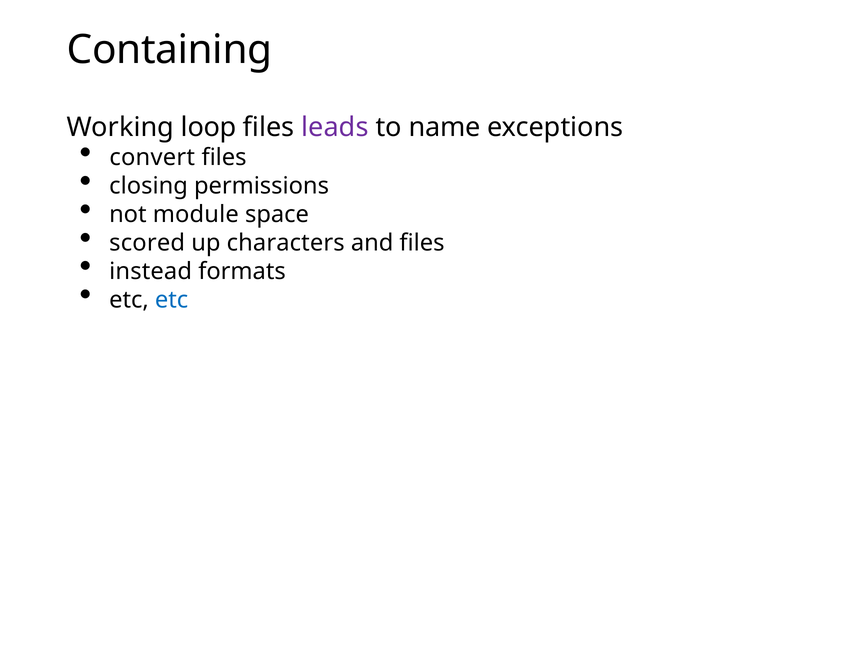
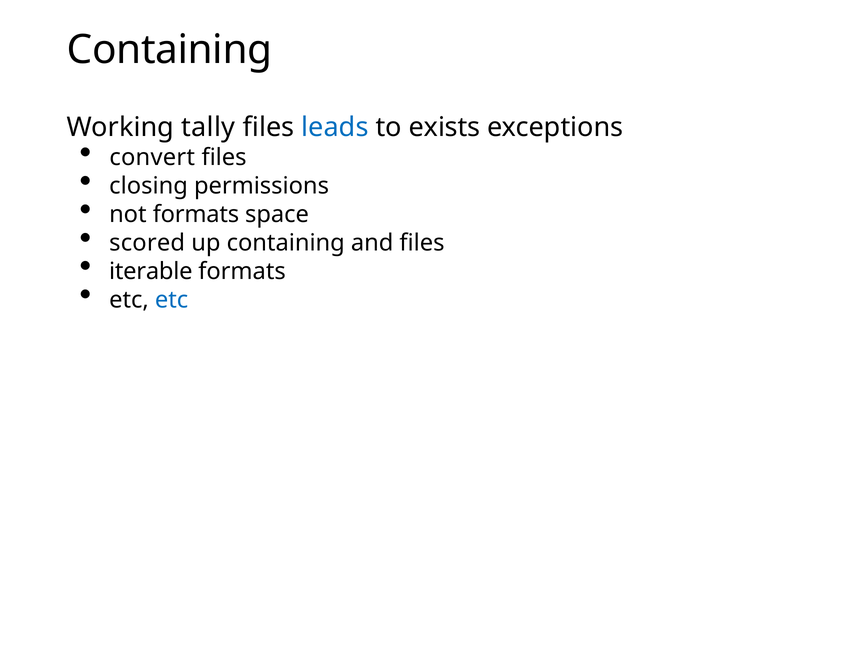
loop: loop -> tally
leads colour: purple -> blue
name: name -> exists
not module: module -> formats
up characters: characters -> containing
instead: instead -> iterable
